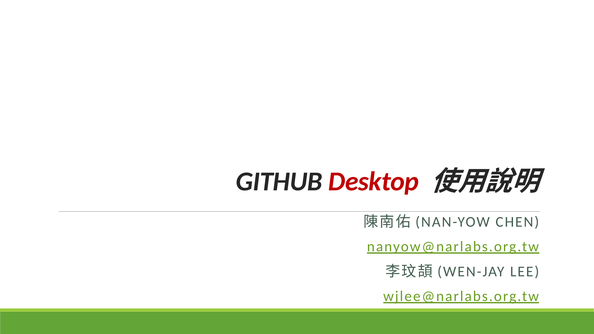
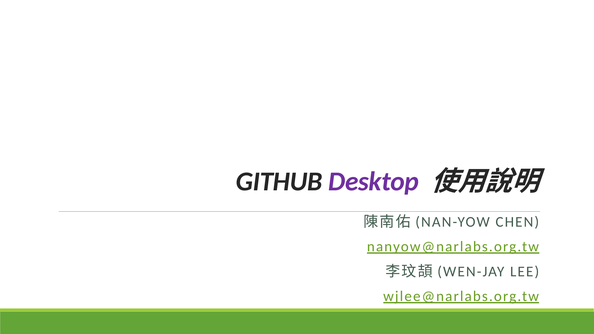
Desktop colour: red -> purple
